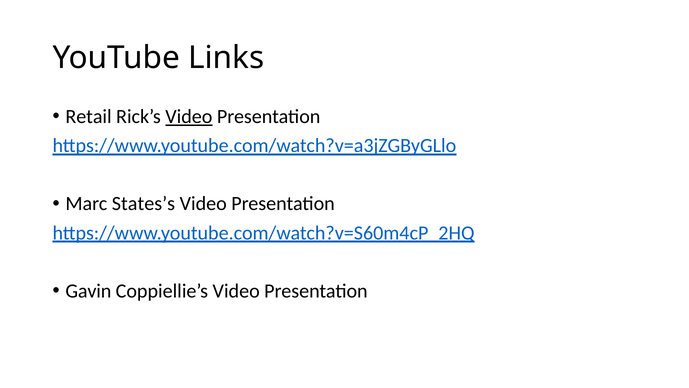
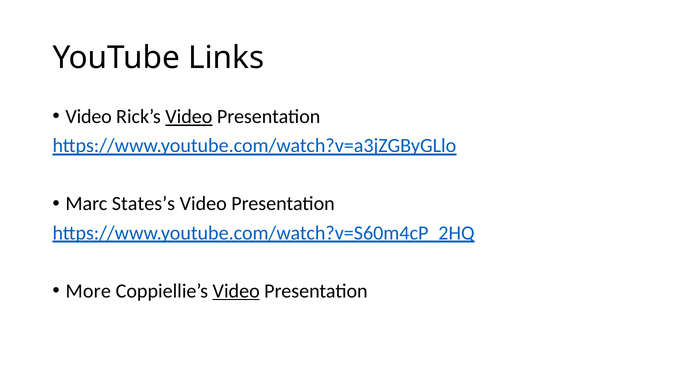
Retail at (89, 116): Retail -> Video
Gavin: Gavin -> More
Video at (236, 291) underline: none -> present
